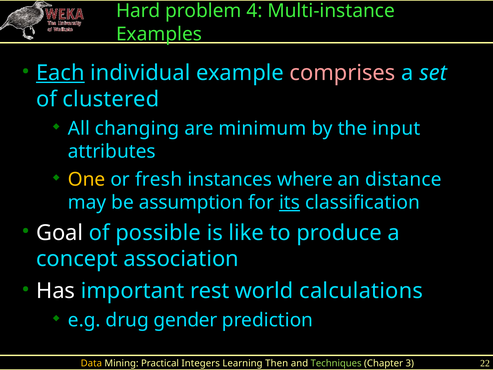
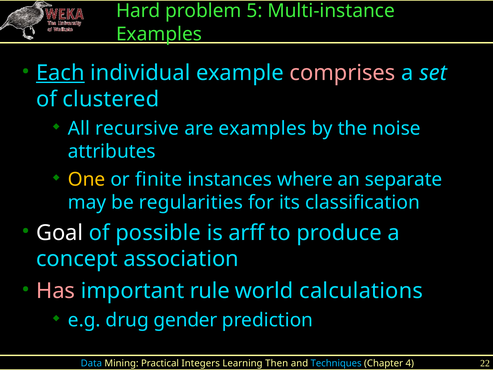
4: 4 -> 5
changing: changing -> recursive
are minimum: minimum -> examples
input: input -> noise
fresh: fresh -> finite
distance: distance -> separate
assumption: assumption -> regularities
its underline: present -> none
like: like -> arff
Has colour: white -> pink
rest: rest -> rule
Data colour: yellow -> light blue
Techniques colour: light green -> light blue
3: 3 -> 4
